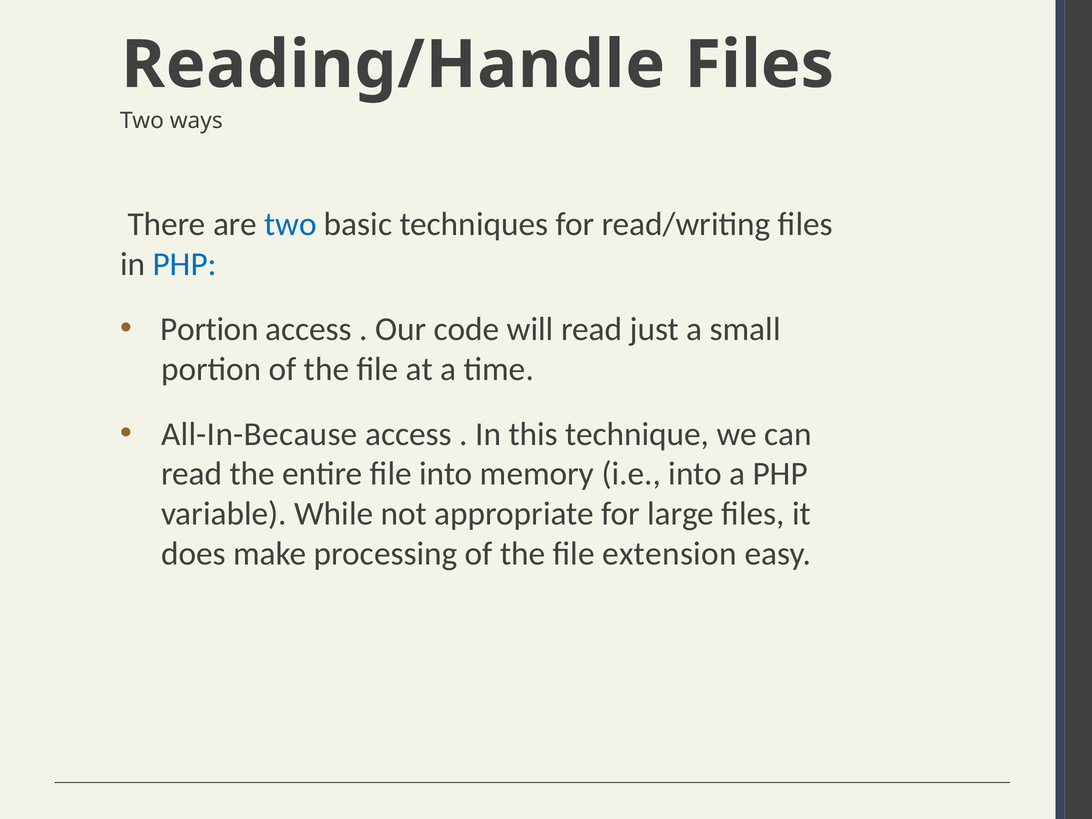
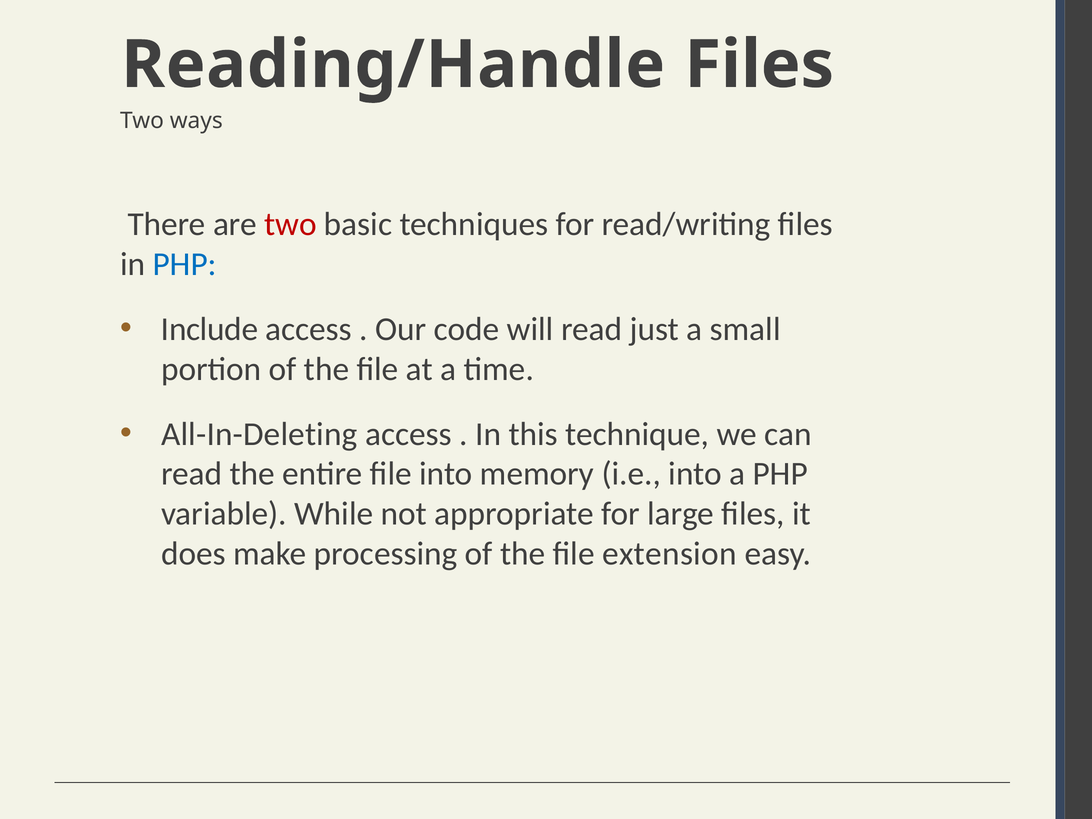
two at (290, 224) colour: blue -> red
Portion at (210, 329): Portion -> Include
All-In-Because: All-In-Because -> All-In-Deleting
